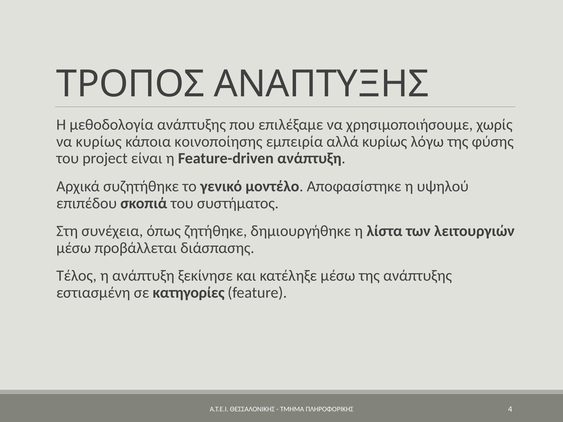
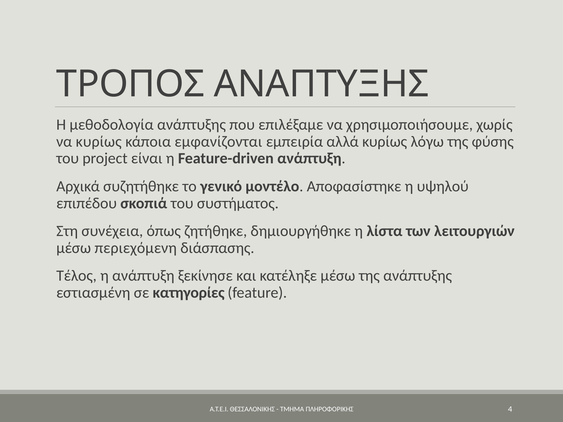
κοινοποίησης: κοινοποίησης -> εμφανίζονται
προβάλλεται: προβάλλεται -> περιεχόμενη
